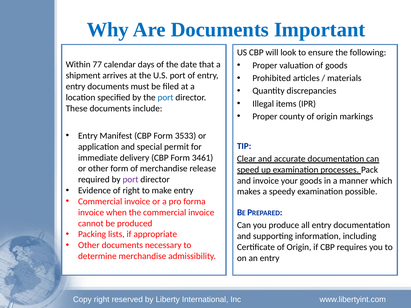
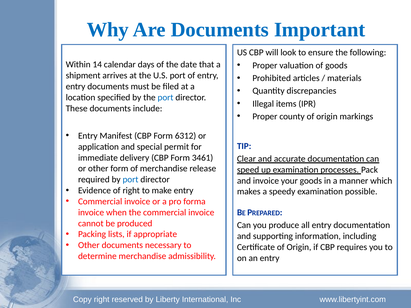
77: 77 -> 14
3533: 3533 -> 6312
port at (131, 180) colour: purple -> blue
